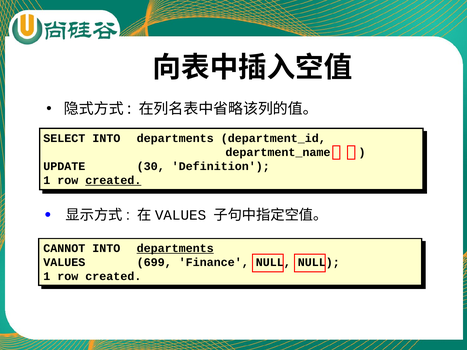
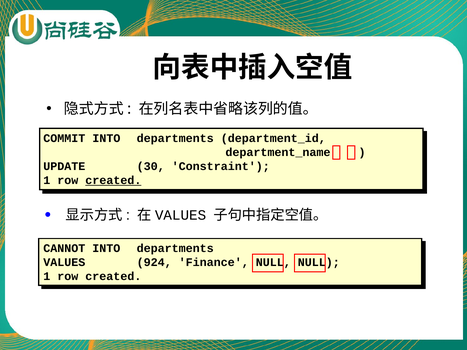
SELECT: SELECT -> COMMIT
Definition: Definition -> Constraint
departments at (175, 248) underline: present -> none
699: 699 -> 924
